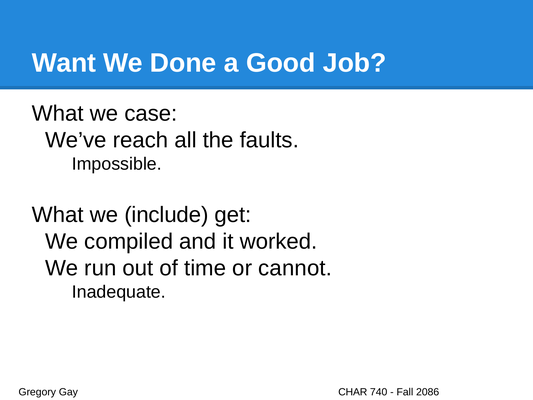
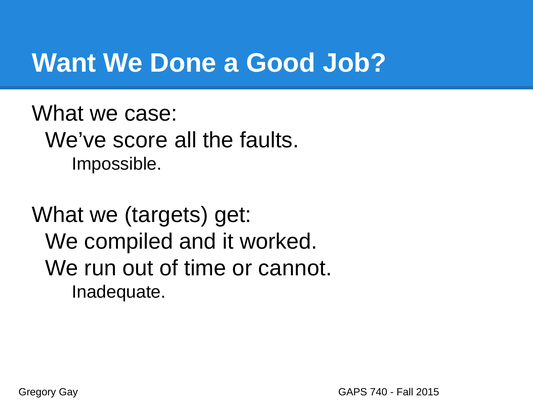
reach: reach -> score
include: include -> targets
CHAR: CHAR -> GAPS
2086: 2086 -> 2015
